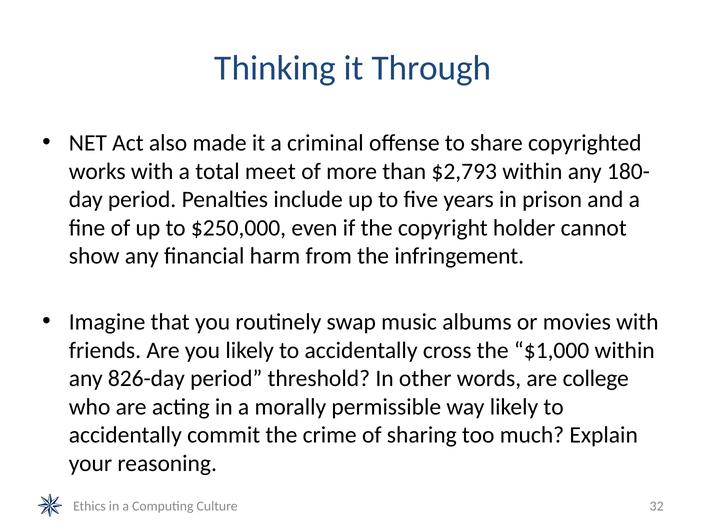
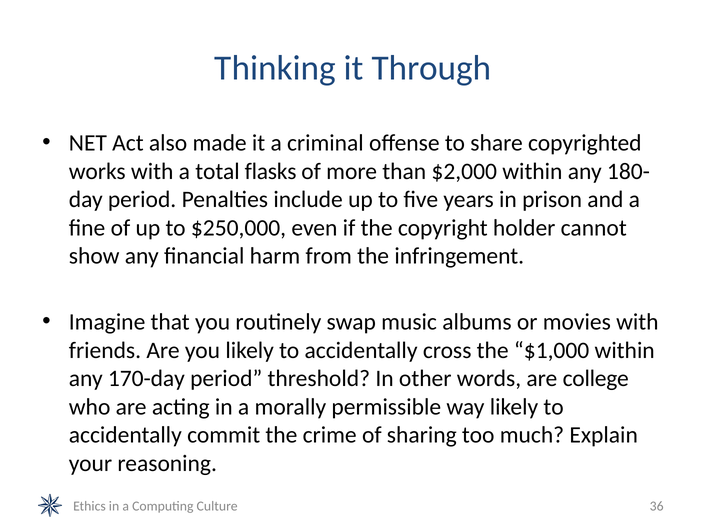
meet: meet -> flasks
$2,793: $2,793 -> $2,000
826-day: 826-day -> 170-day
32: 32 -> 36
